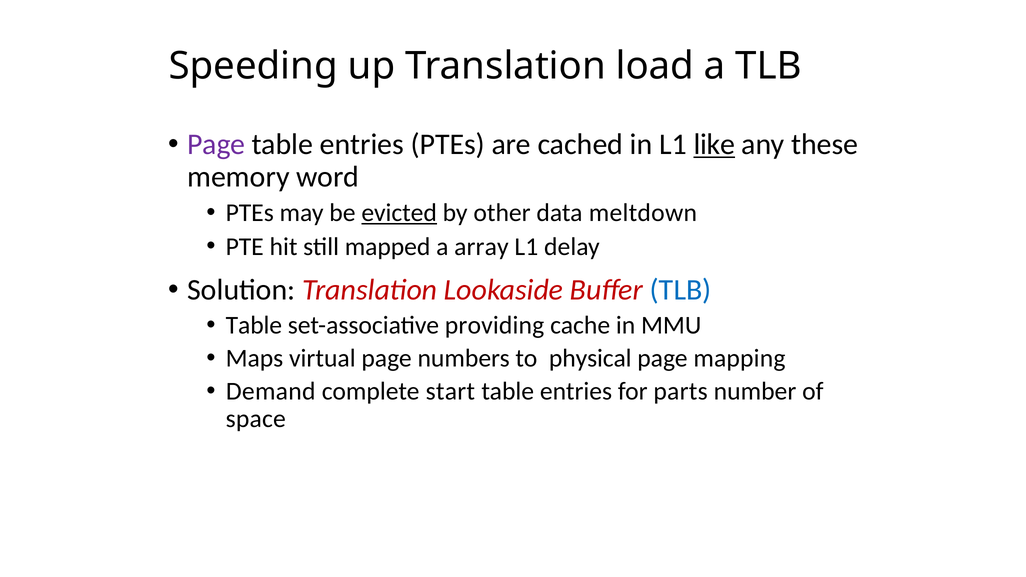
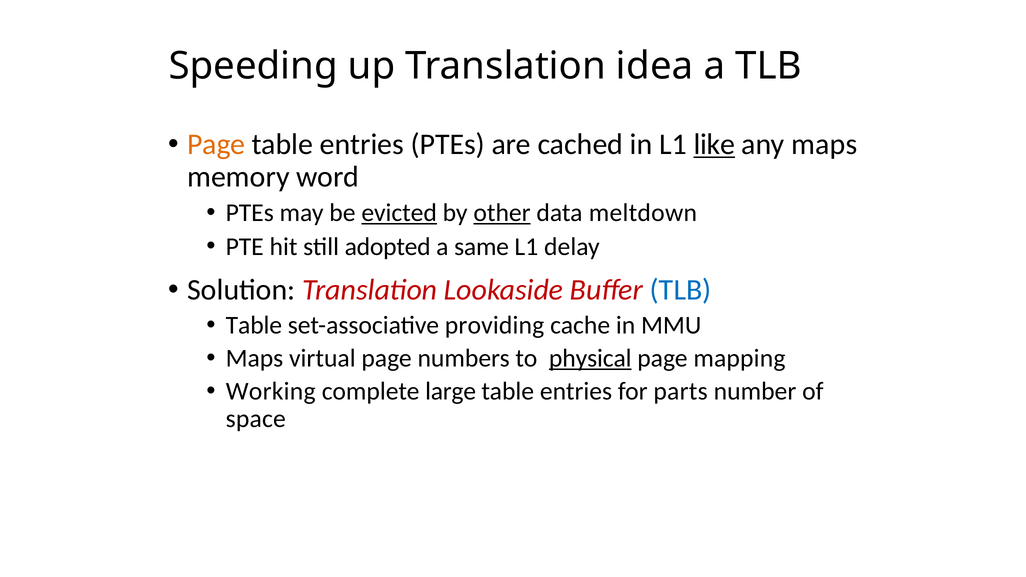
load: load -> idea
Page at (216, 144) colour: purple -> orange
any these: these -> maps
other underline: none -> present
mapped: mapped -> adopted
array: array -> same
physical underline: none -> present
Demand: Demand -> Working
start: start -> large
